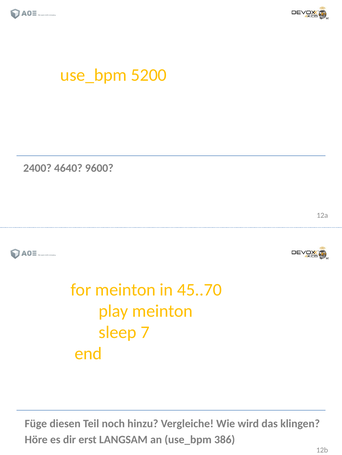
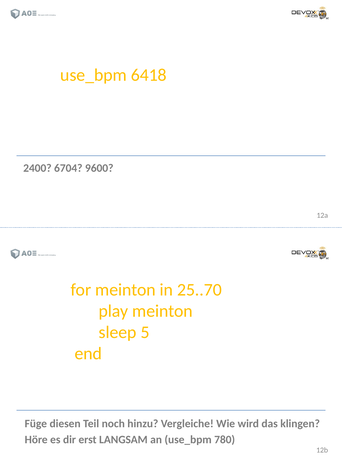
5200: 5200 -> 6418
4640: 4640 -> 6704
45..70: 45..70 -> 25..70
7: 7 -> 5
386: 386 -> 780
